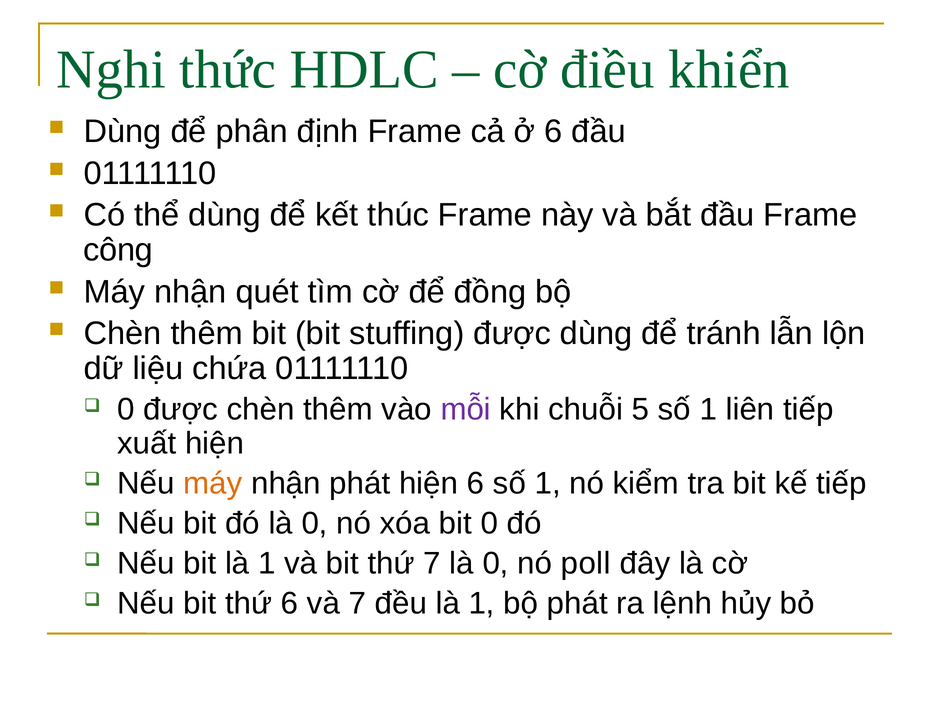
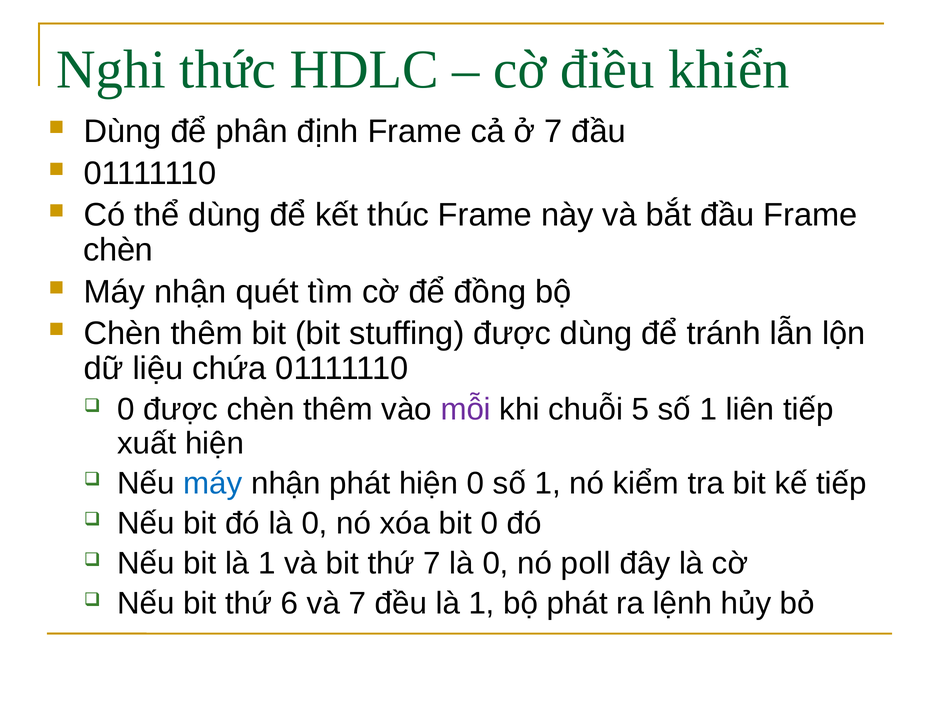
ở 6: 6 -> 7
công at (118, 250): công -> chèn
máy at (213, 483) colour: orange -> blue
hiện 6: 6 -> 0
